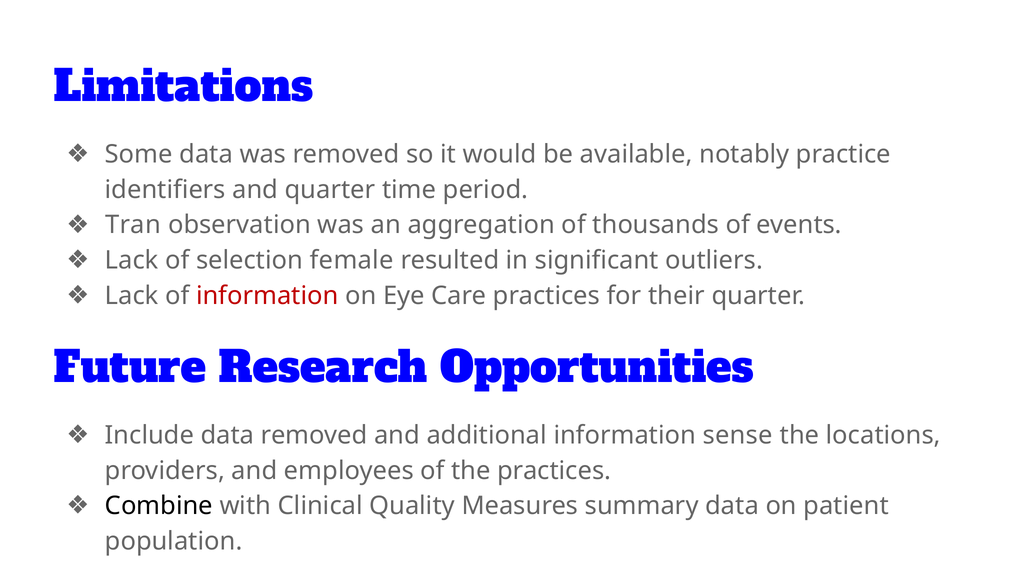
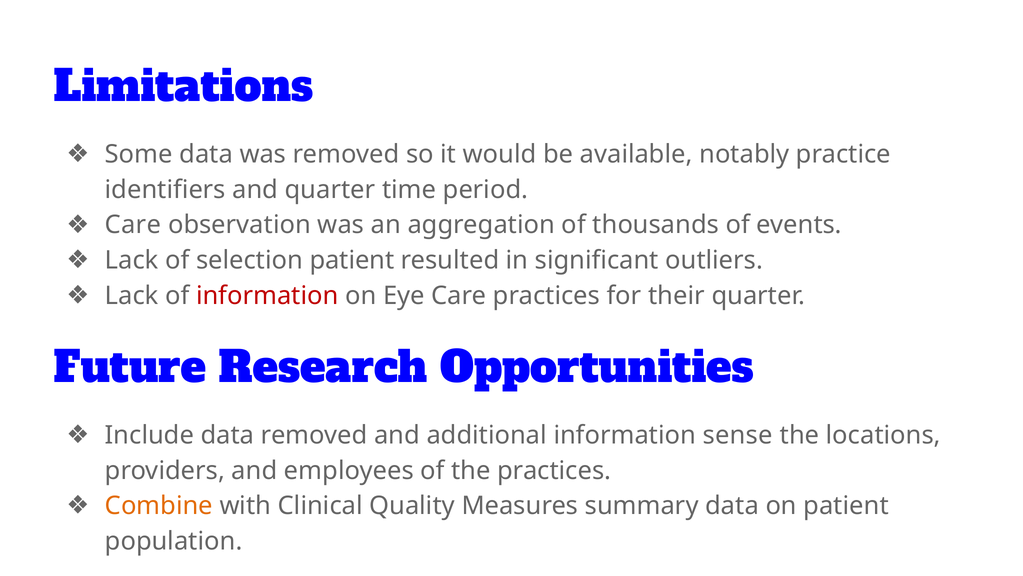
Tran at (133, 225): Tran -> Care
selection female: female -> patient
Combine colour: black -> orange
